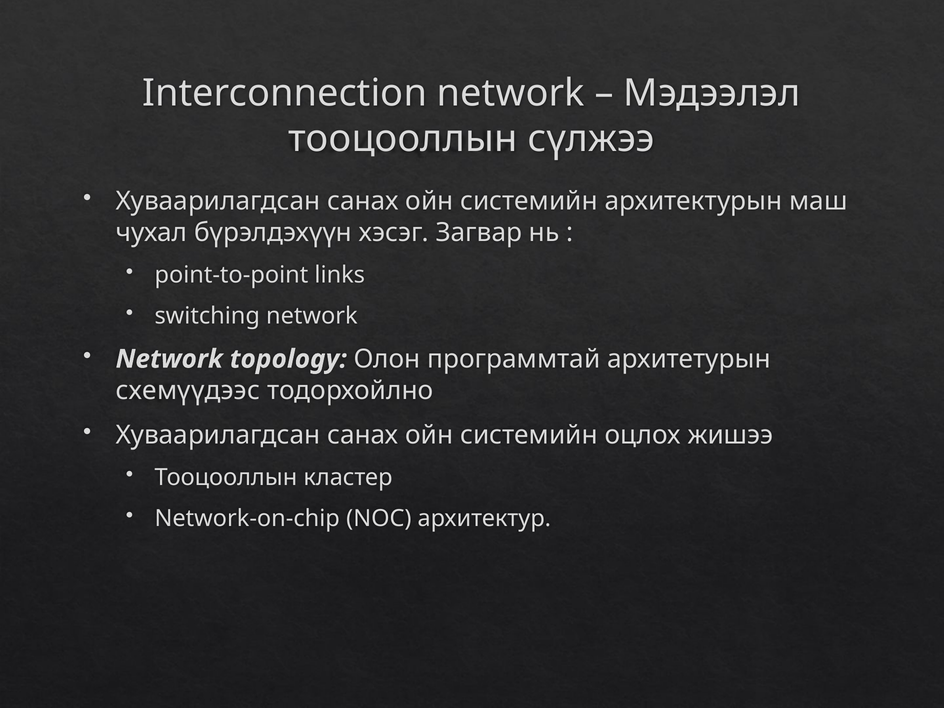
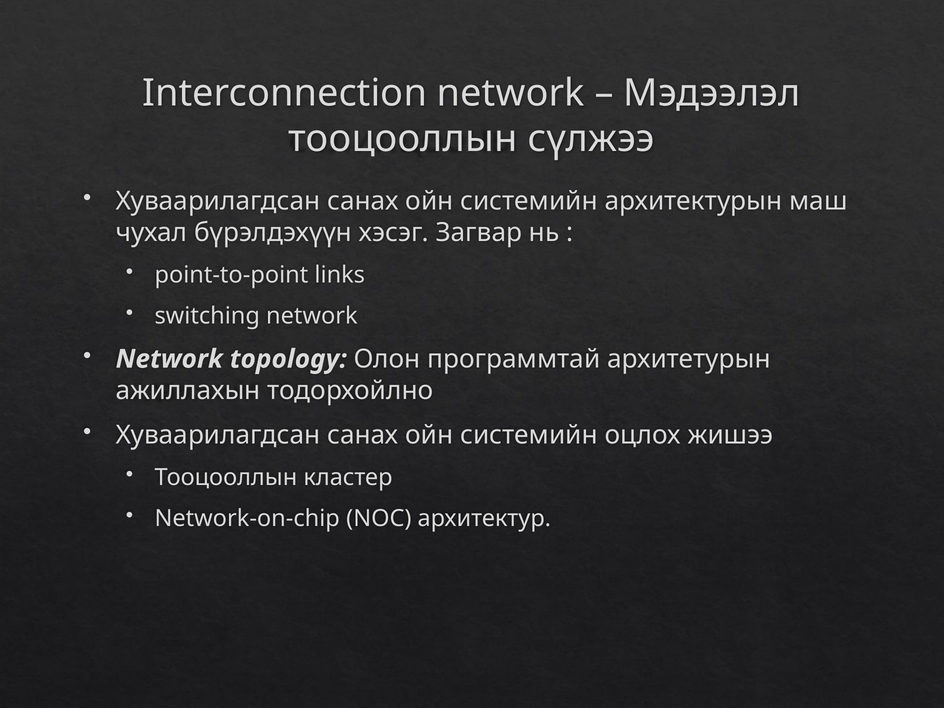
схемүүдээс: схемүүдээс -> ажиллахын
